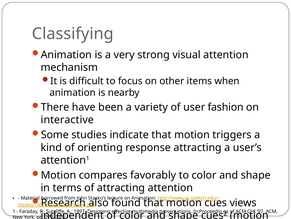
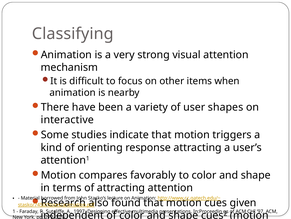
fashion: fashion -> shapes
views: views -> given
